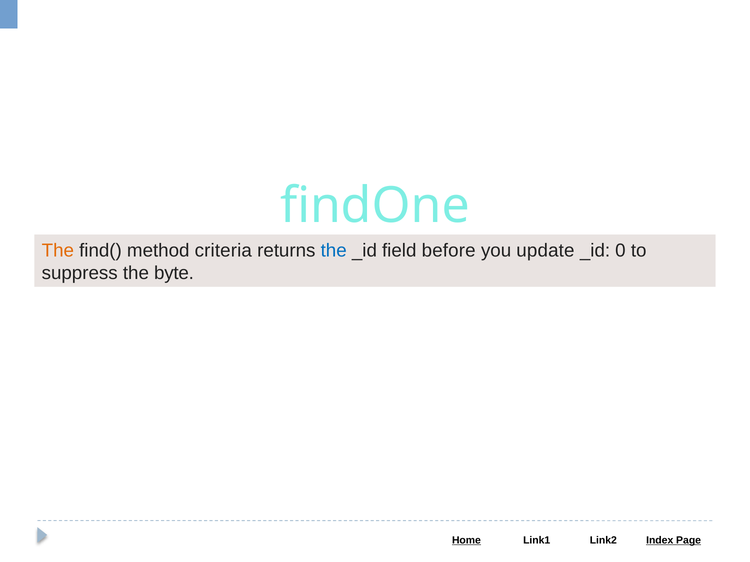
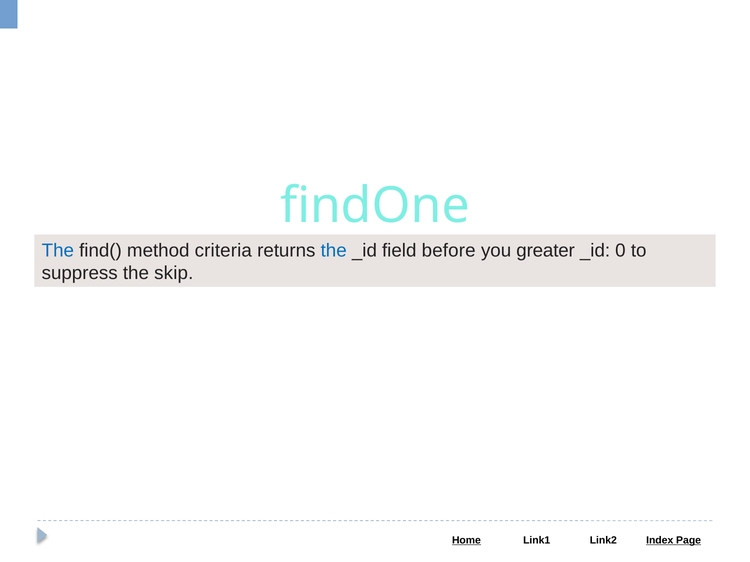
The at (58, 251) colour: orange -> blue
update: update -> greater
byte: byte -> skip
